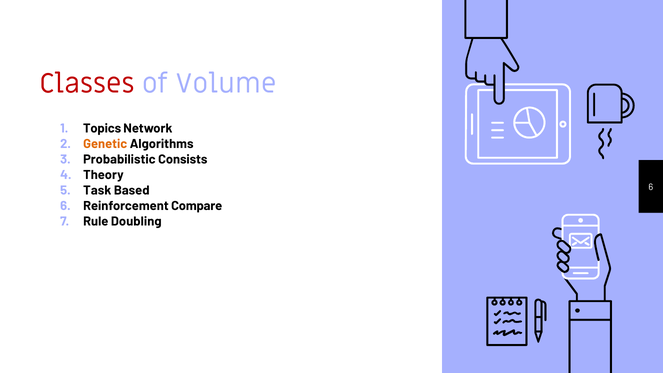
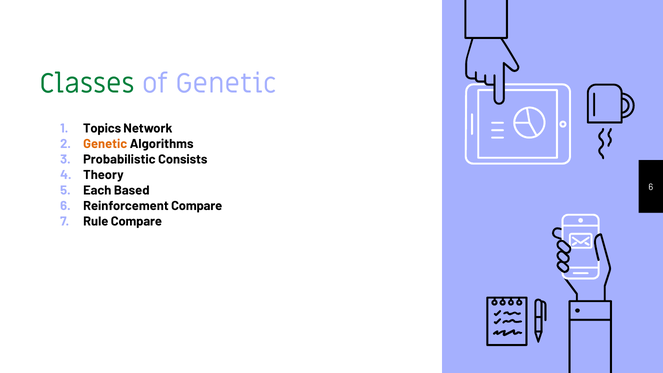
Classes colour: red -> green
of Volume: Volume -> Genetic
Task: Task -> Each
Rule Doubling: Doubling -> Compare
